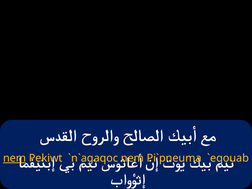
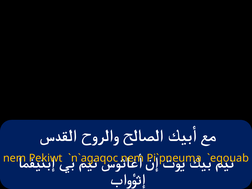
nem at (15, 158) underline: present -> none
